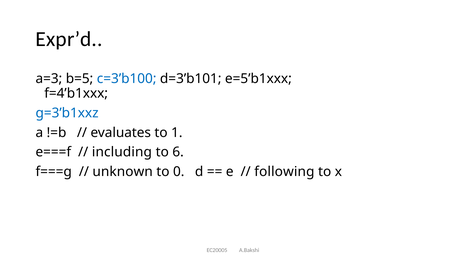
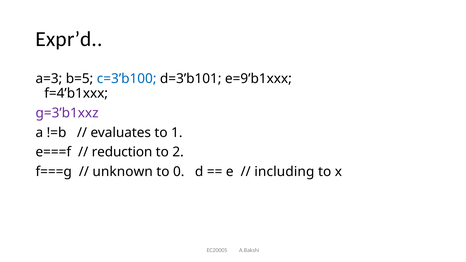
e=5’b1xxx: e=5’b1xxx -> e=9’b1xxx
g=3’b1xxz colour: blue -> purple
including: including -> reduction
6: 6 -> 2
following: following -> including
